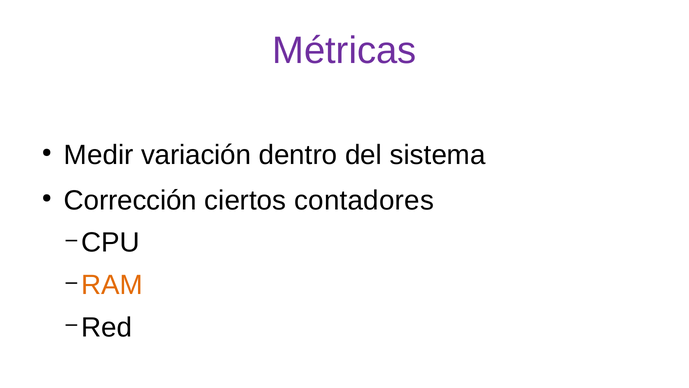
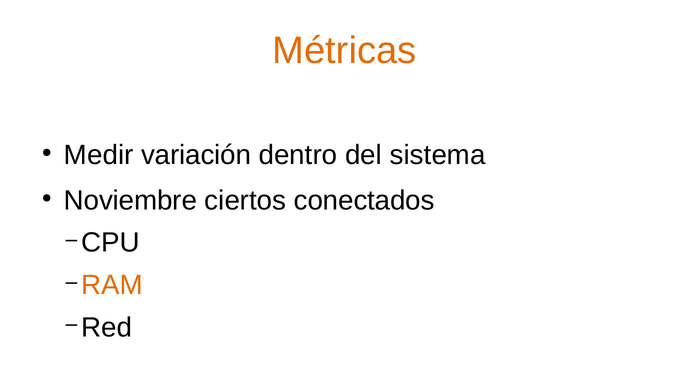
Métricas colour: purple -> orange
Corrección: Corrección -> Noviembre
contadores: contadores -> conectados
